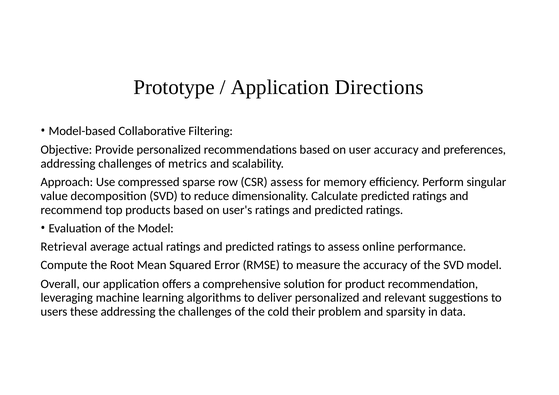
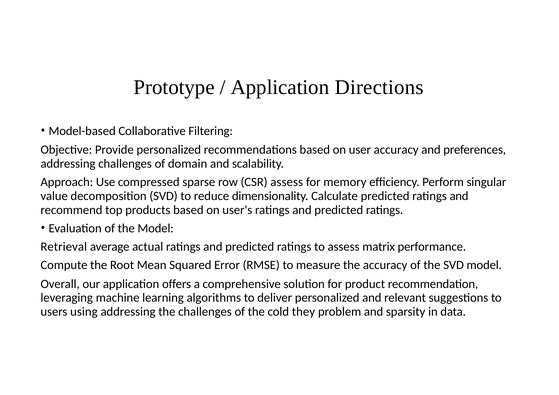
metrics: metrics -> domain
online: online -> matrix
these: these -> using
their: their -> they
